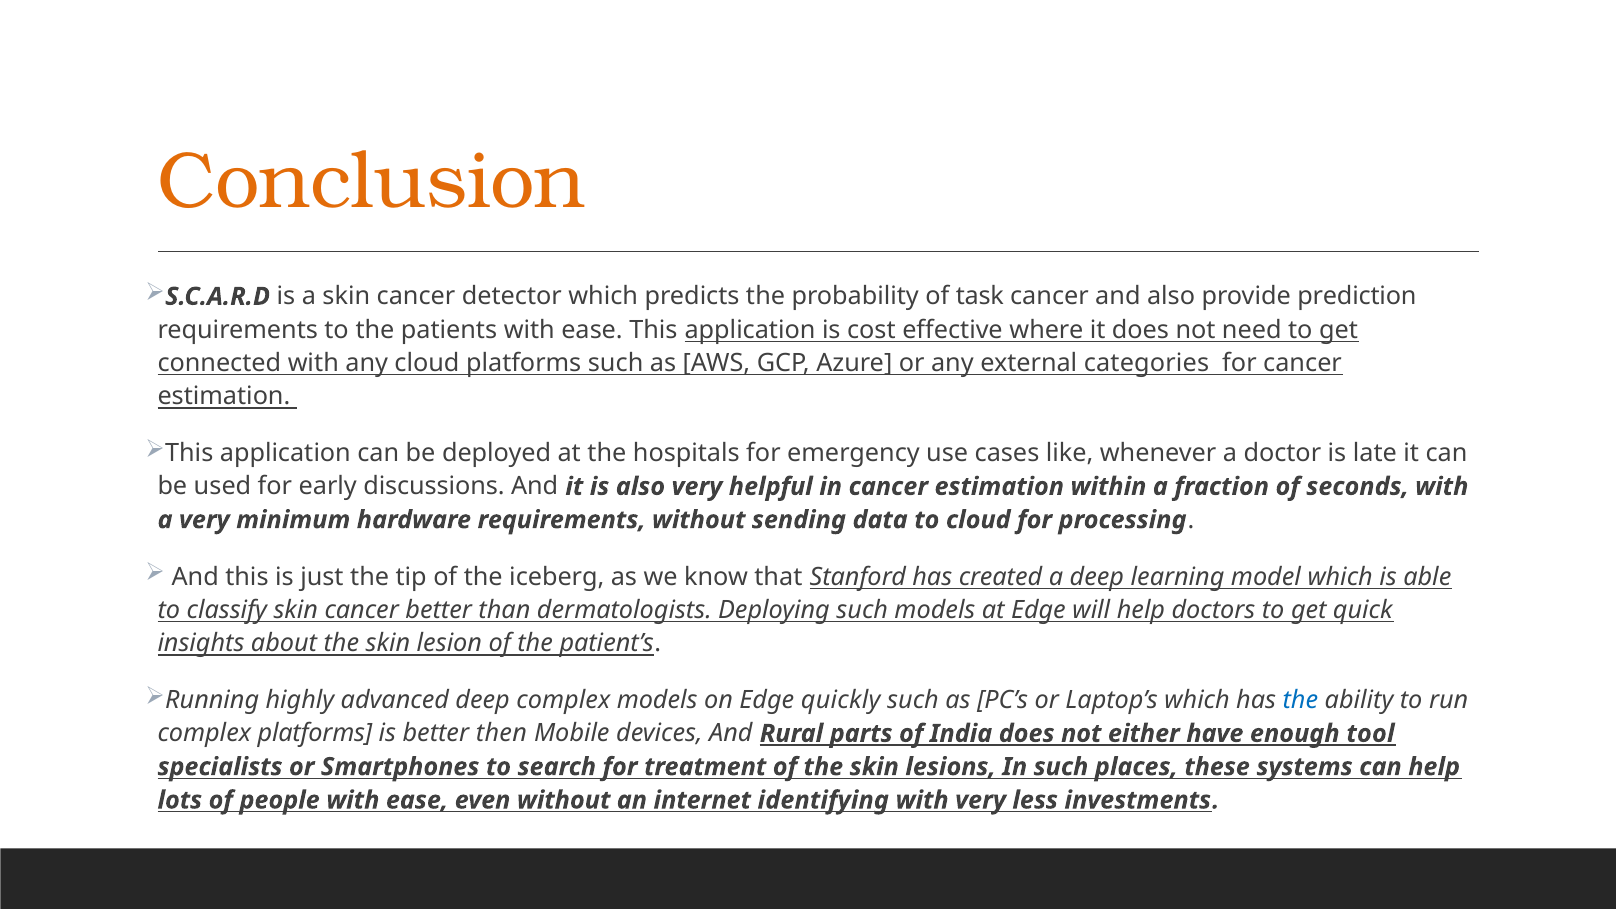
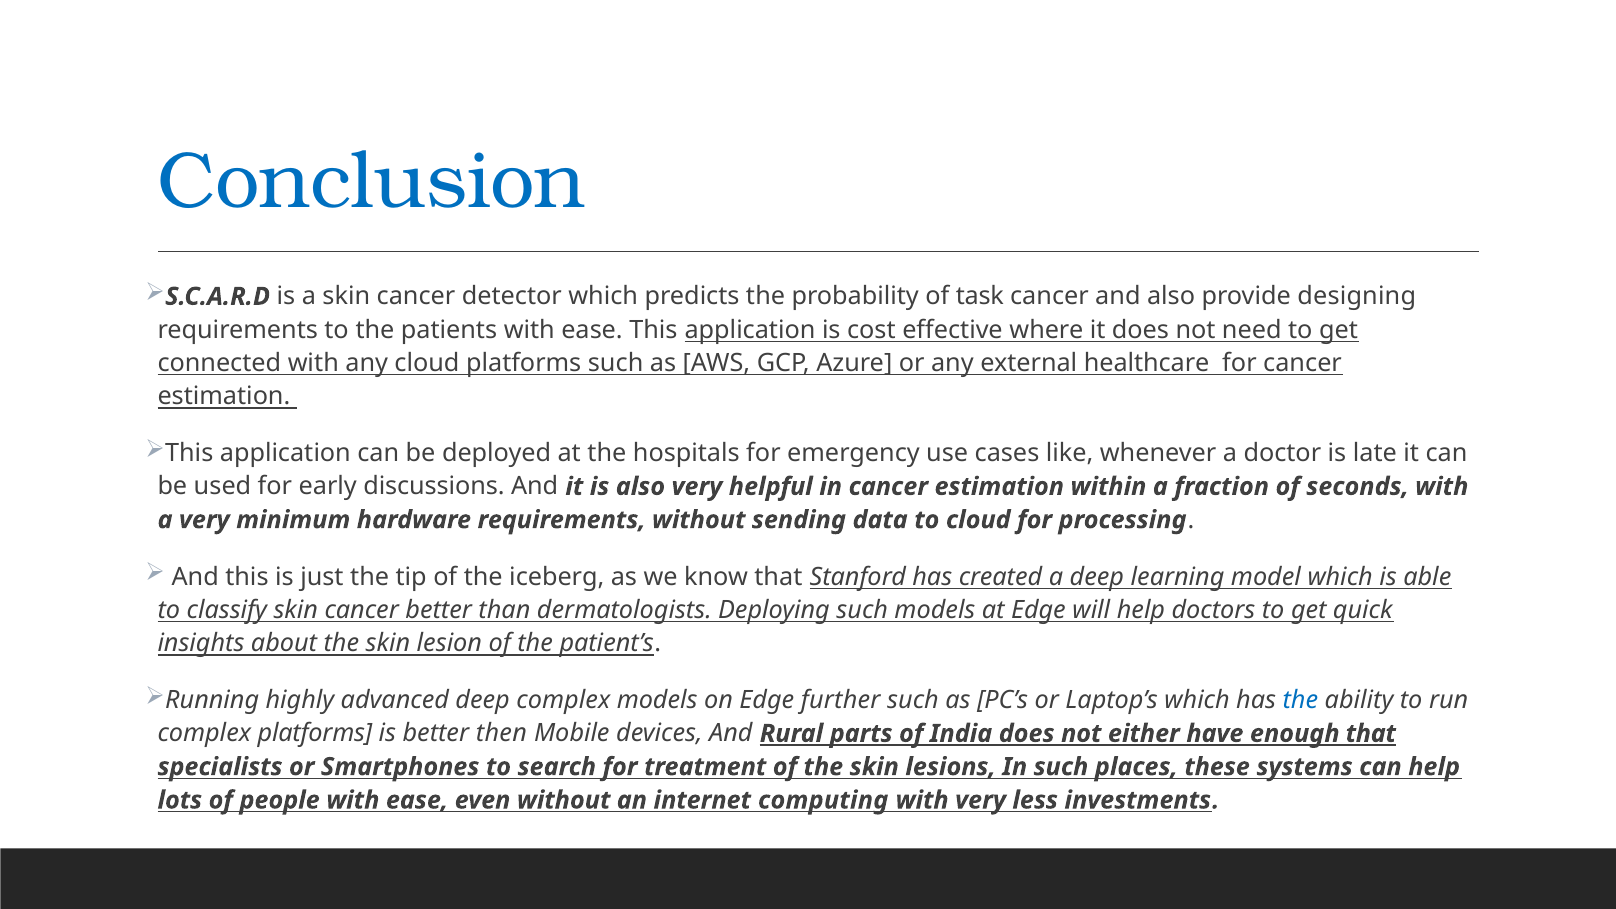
Conclusion colour: orange -> blue
prediction: prediction -> designing
categories: categories -> healthcare
quickly: quickly -> further
enough tool: tool -> that
identifying: identifying -> computing
